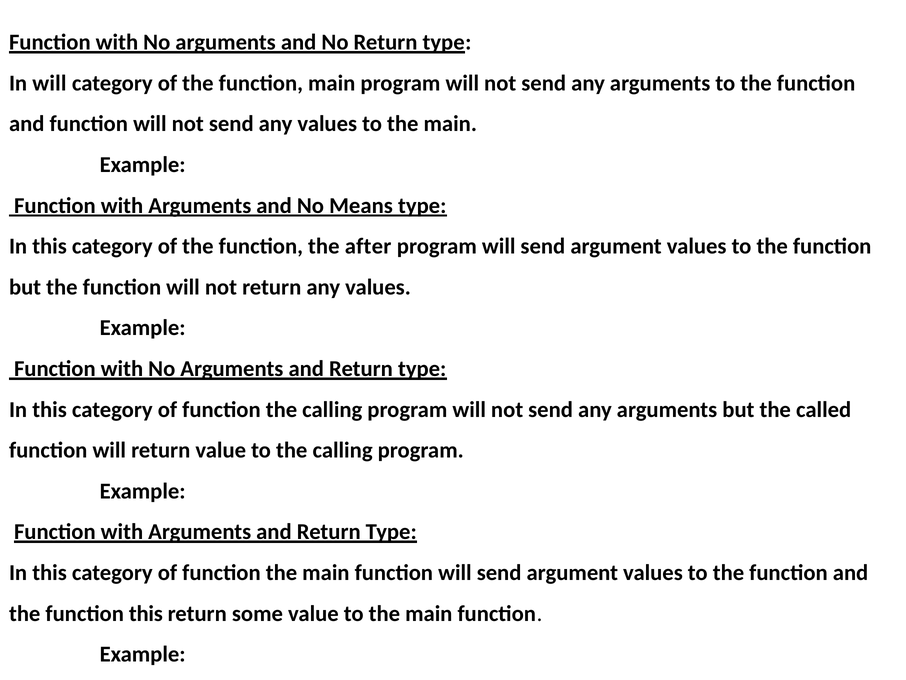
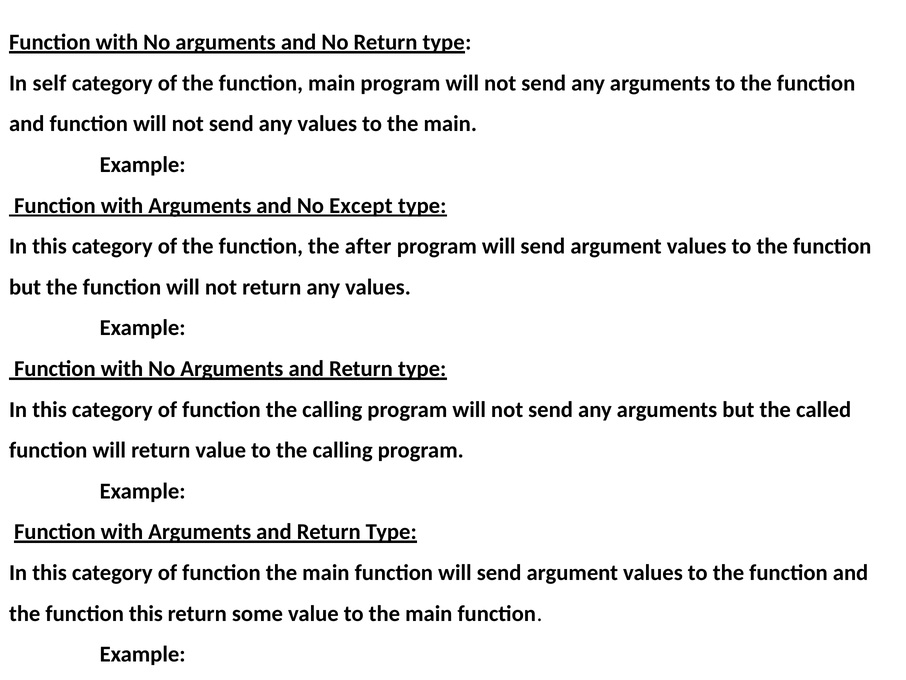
In will: will -> self
Means: Means -> Except
